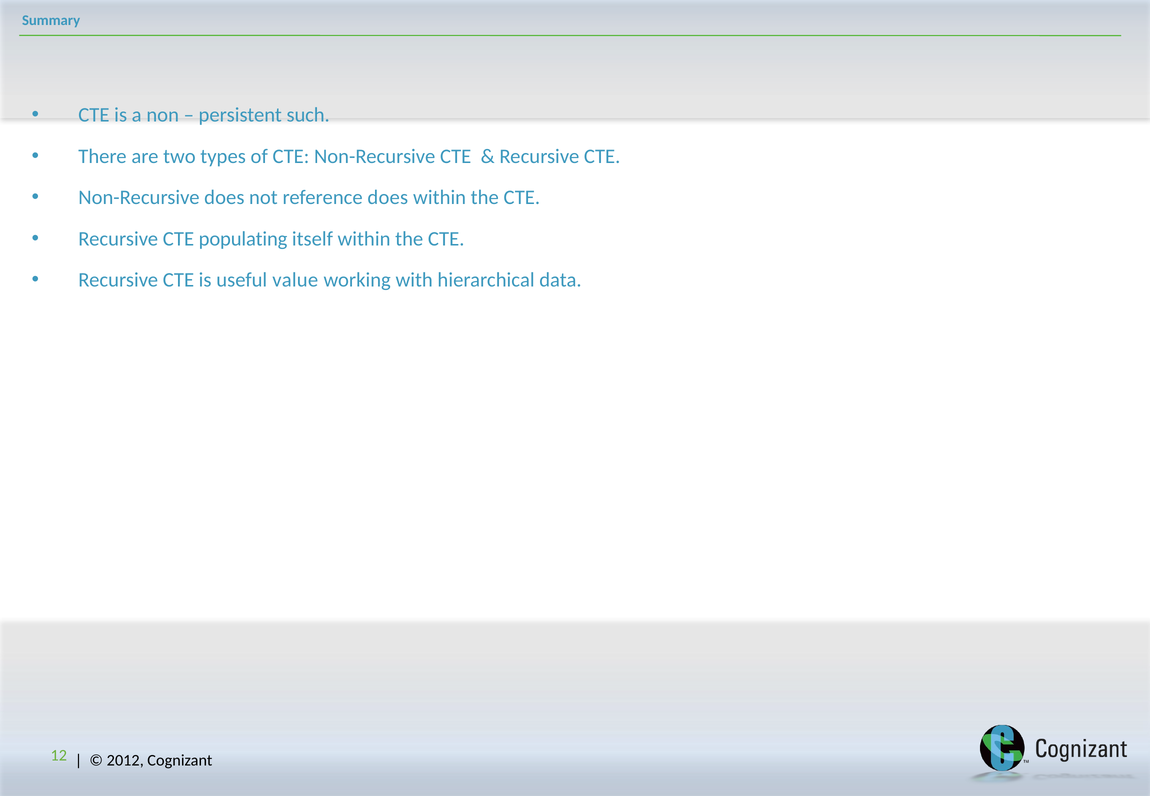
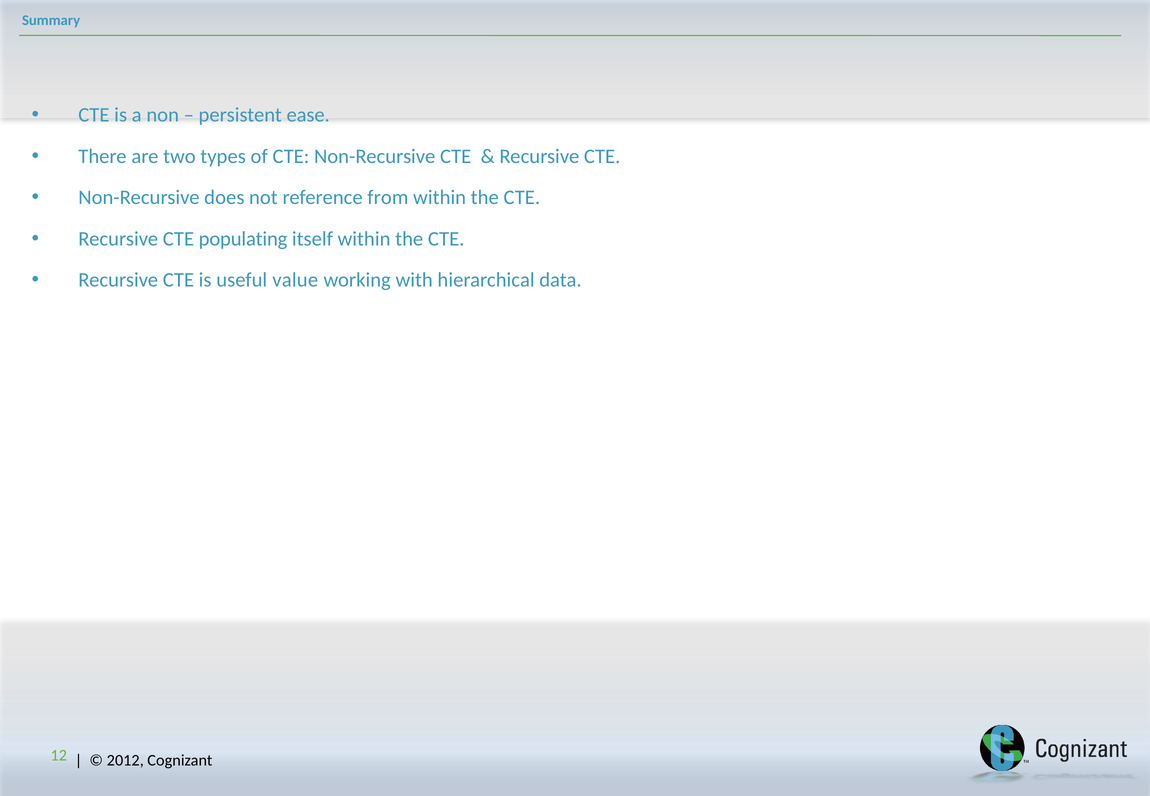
such: such -> ease
reference does: does -> from
